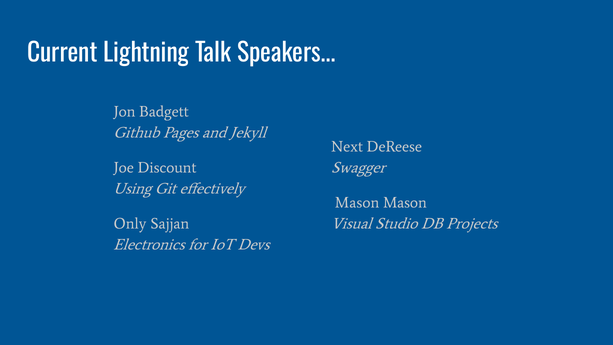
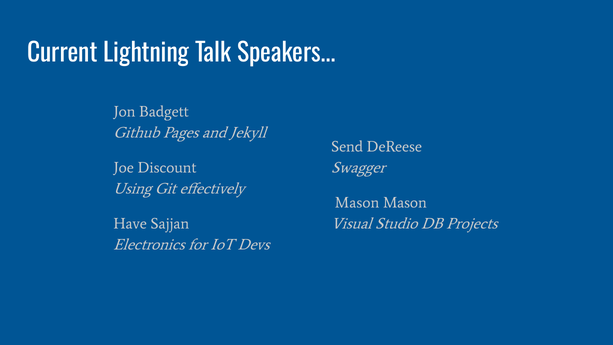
Next: Next -> Send
Only: Only -> Have
